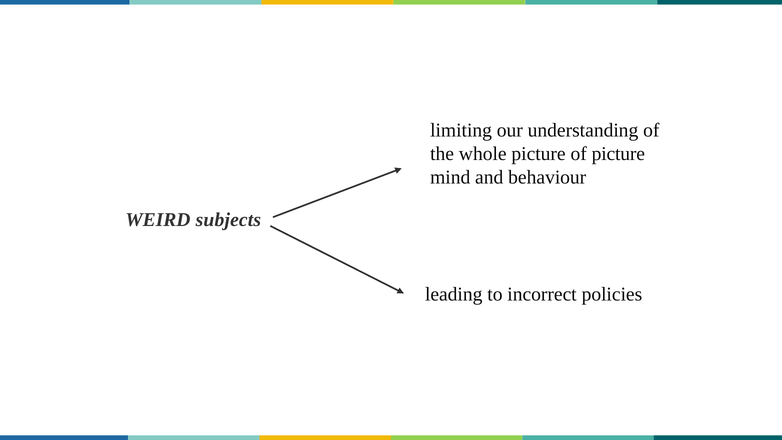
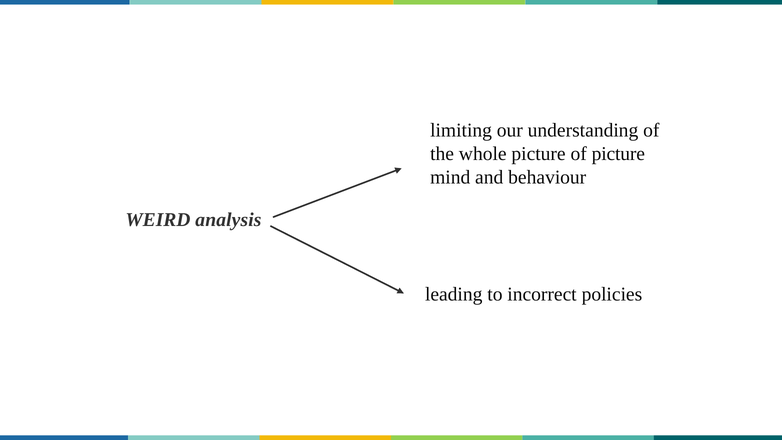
subjects: subjects -> analysis
